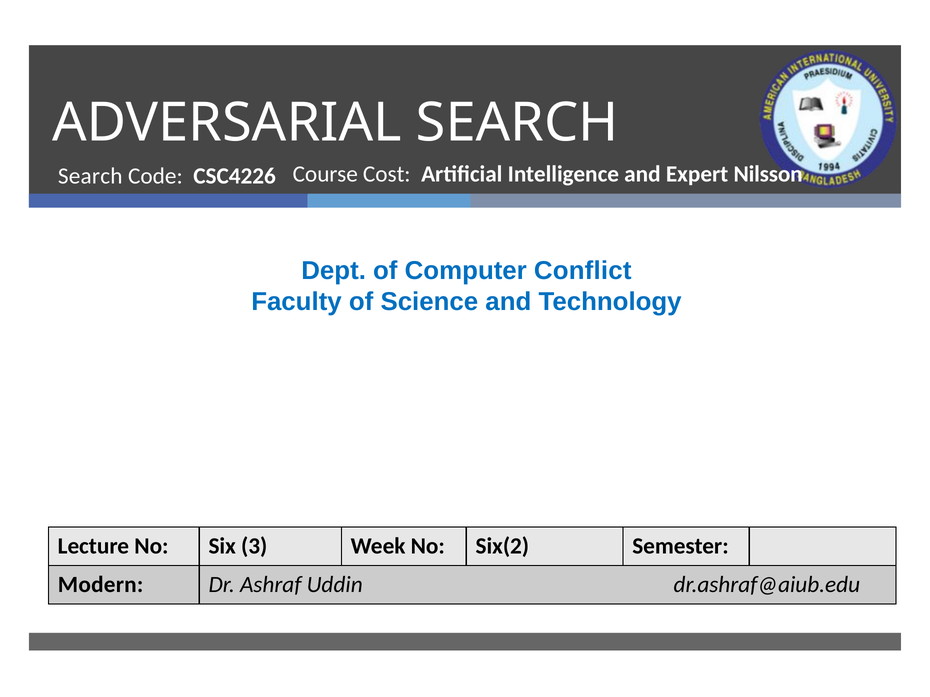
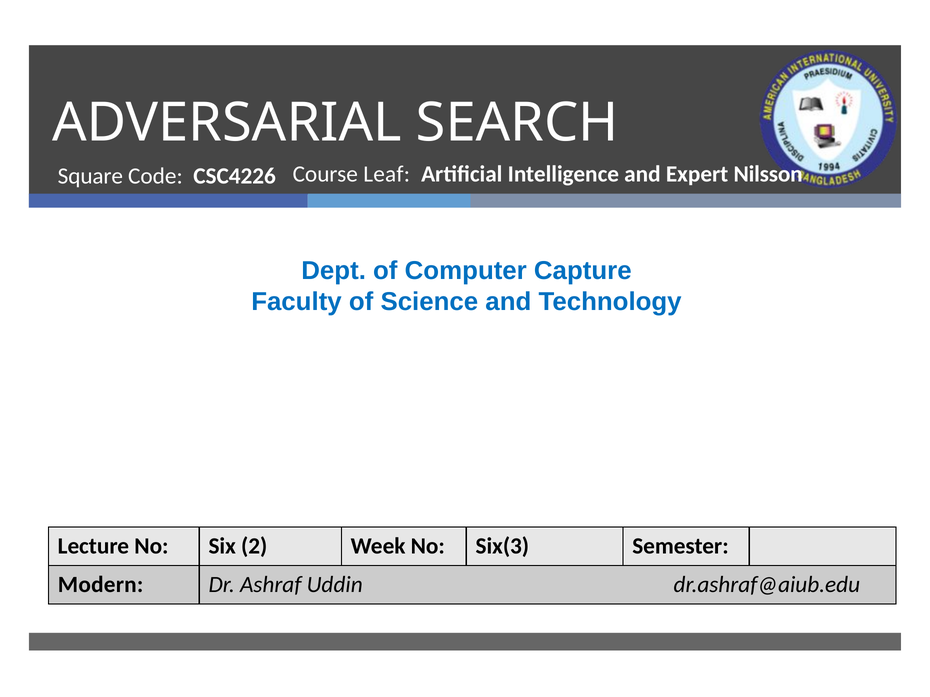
Cost: Cost -> Leaf
Search at (90, 176): Search -> Square
Conflict: Conflict -> Capture
3: 3 -> 2
Six(2: Six(2 -> Six(3
